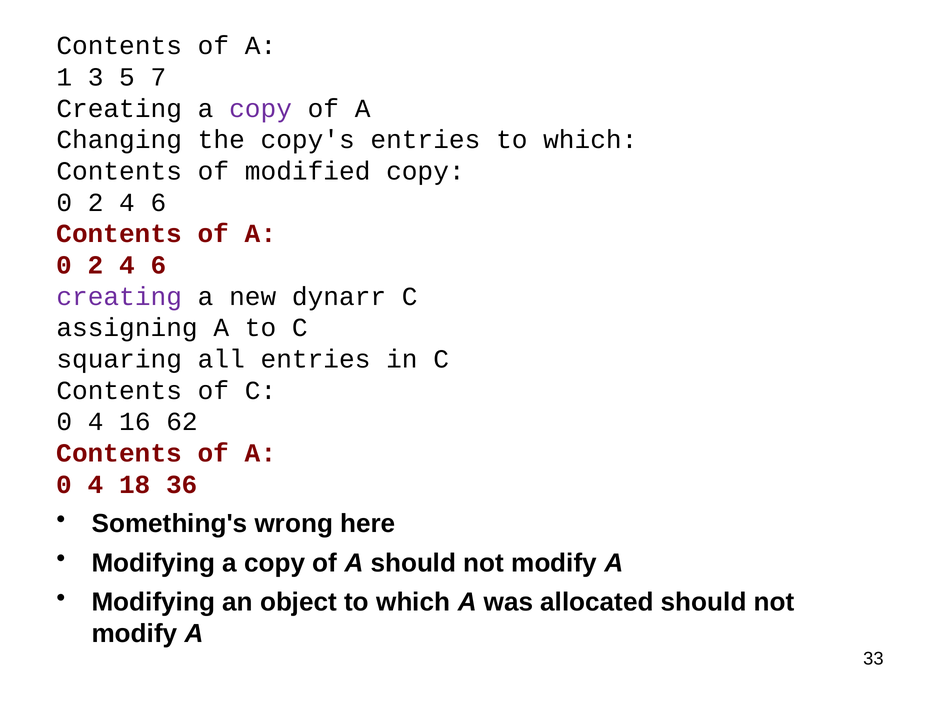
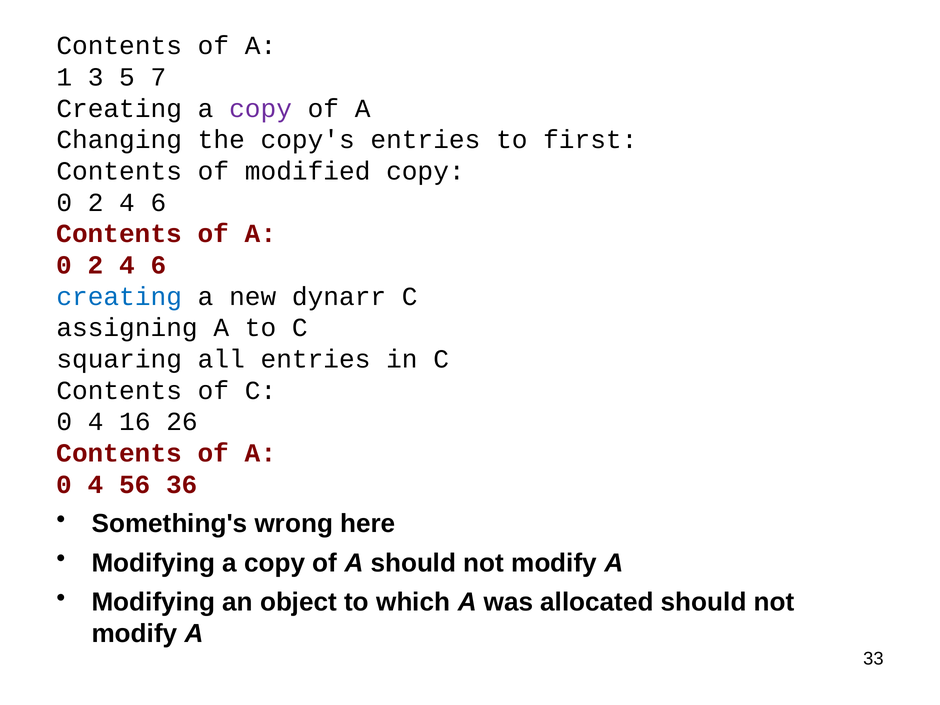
entries to which: which -> first
creating at (119, 296) colour: purple -> blue
62: 62 -> 26
18: 18 -> 56
